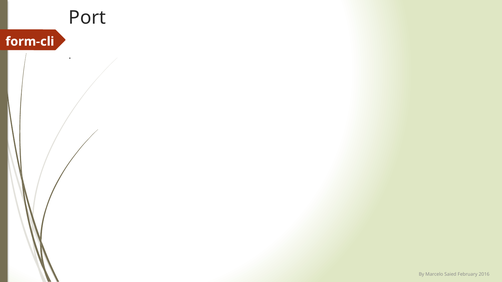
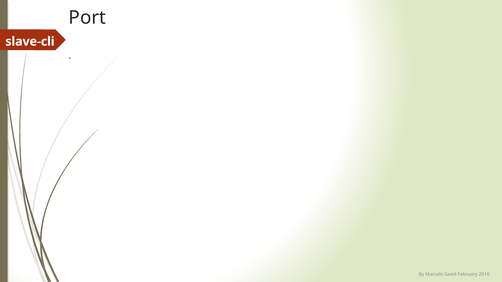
form-cli: form-cli -> slave-cli
